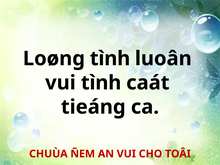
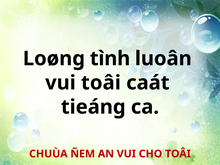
vui tình: tình -> toâi
